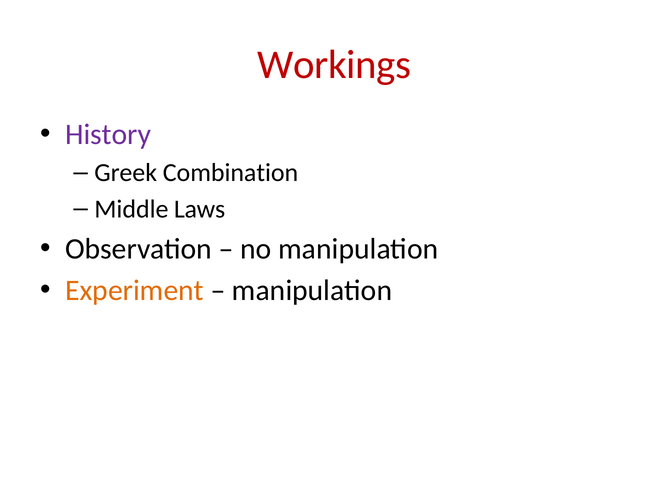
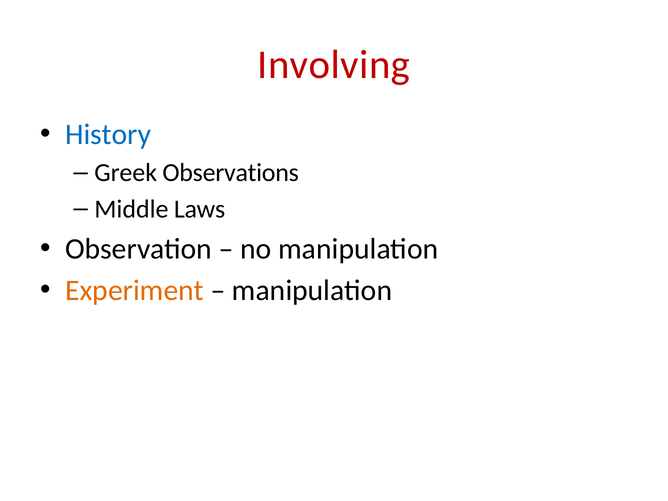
Workings: Workings -> Involving
History colour: purple -> blue
Combination: Combination -> Observations
